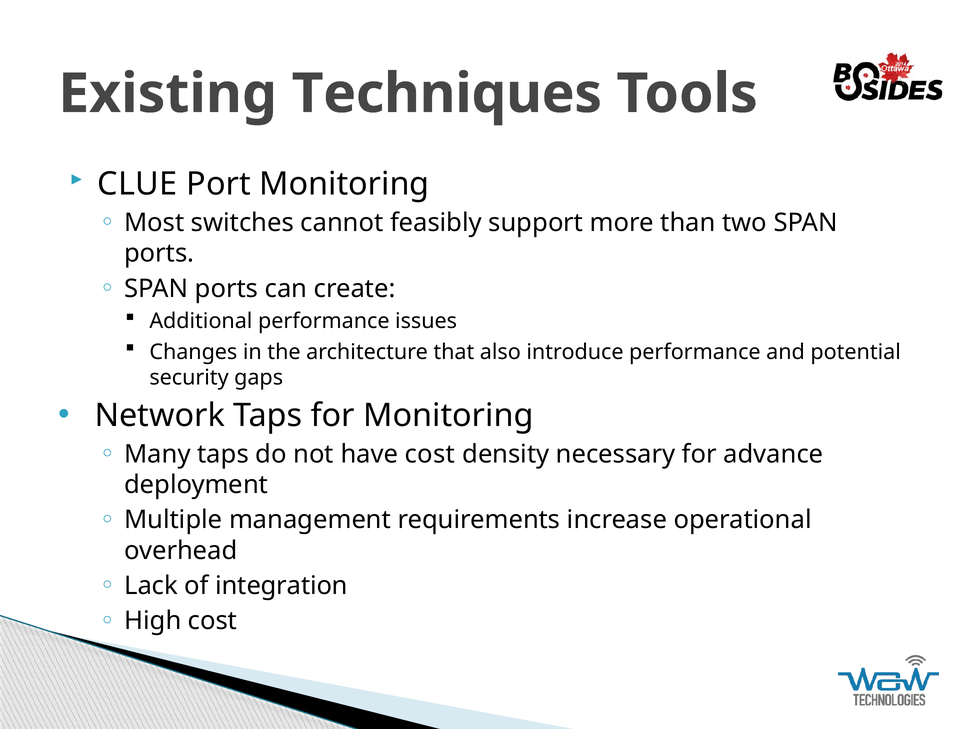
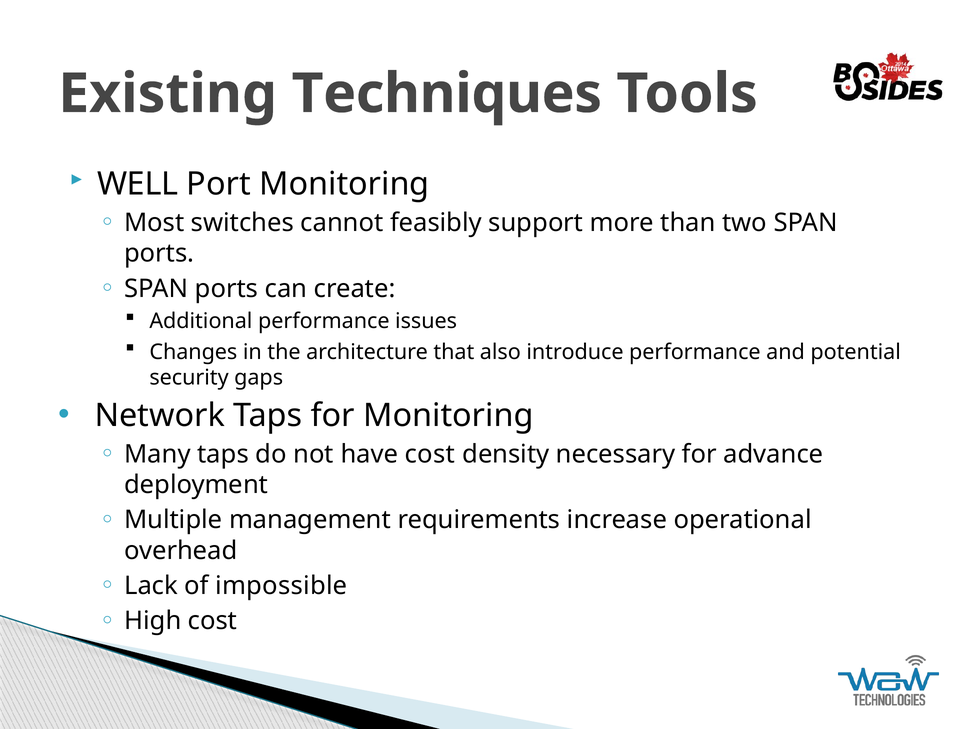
CLUE: CLUE -> WELL
integration: integration -> impossible
